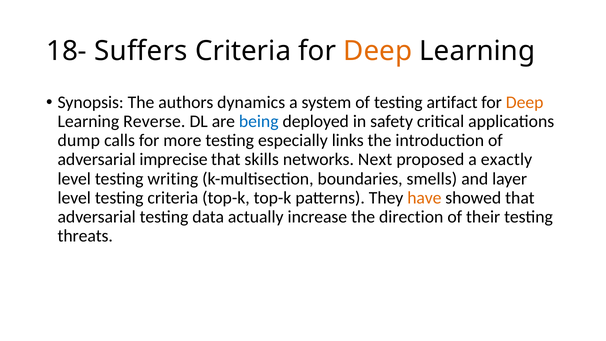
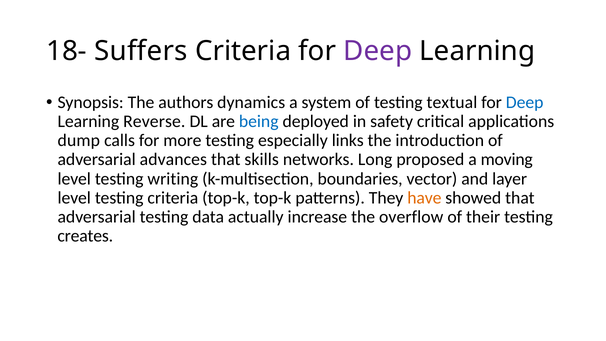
Deep at (378, 51) colour: orange -> purple
artifact: artifact -> textual
Deep at (525, 102) colour: orange -> blue
imprecise: imprecise -> advances
Next: Next -> Long
exactly: exactly -> moving
smells: smells -> vector
direction: direction -> overflow
threats: threats -> creates
